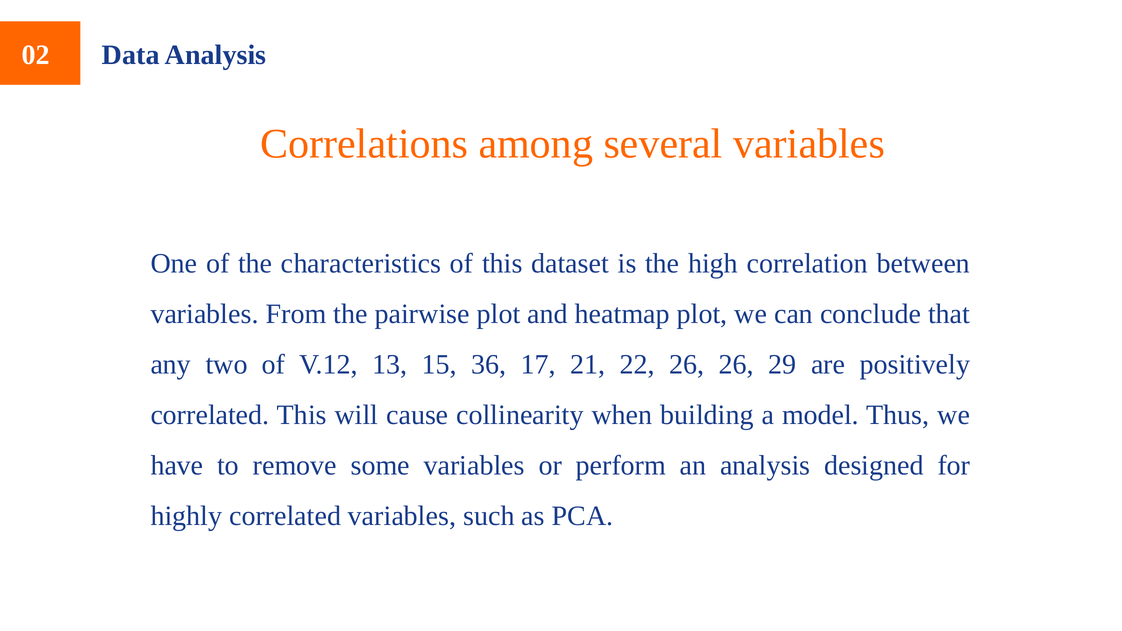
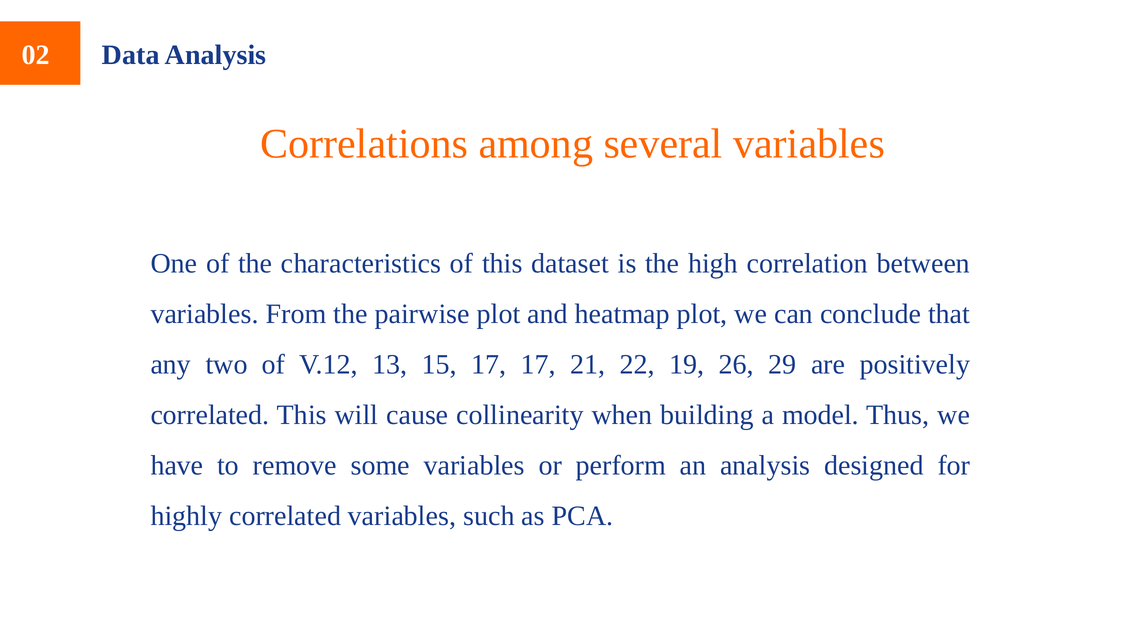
15 36: 36 -> 17
22 26: 26 -> 19
